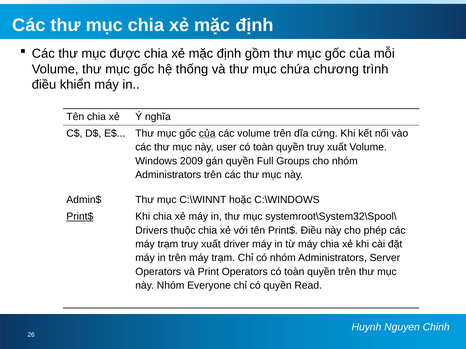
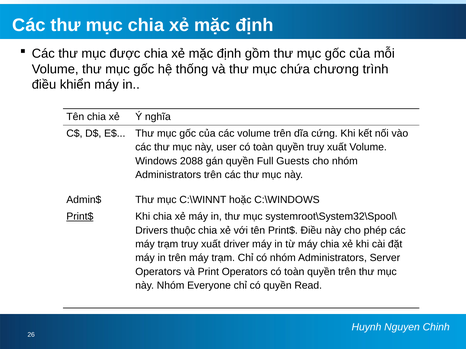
của at (207, 134) underline: present -> none
2009: 2009 -> 2088
Groups: Groups -> Guests
